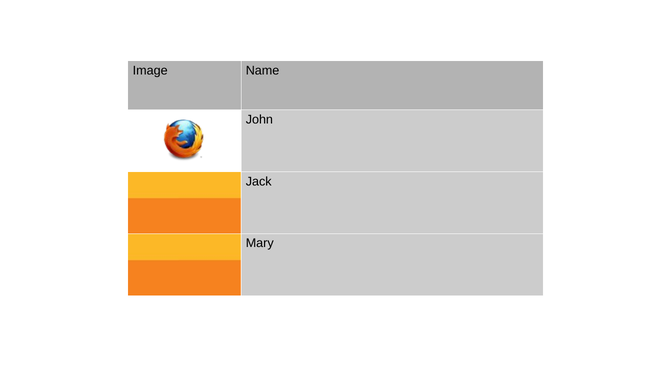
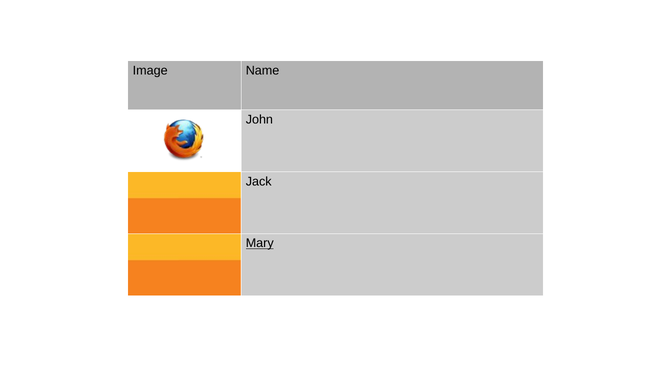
Mary underline: none -> present
